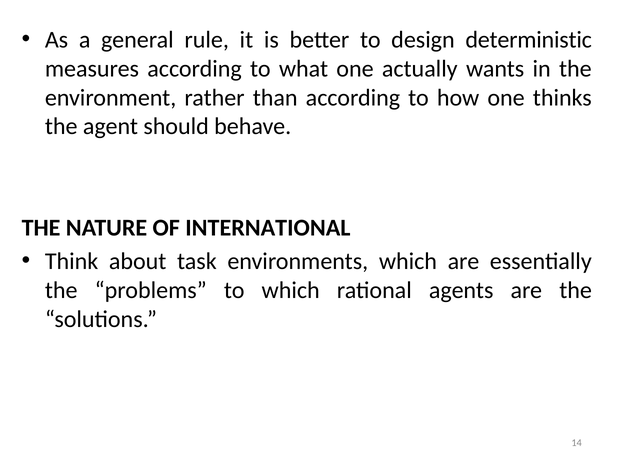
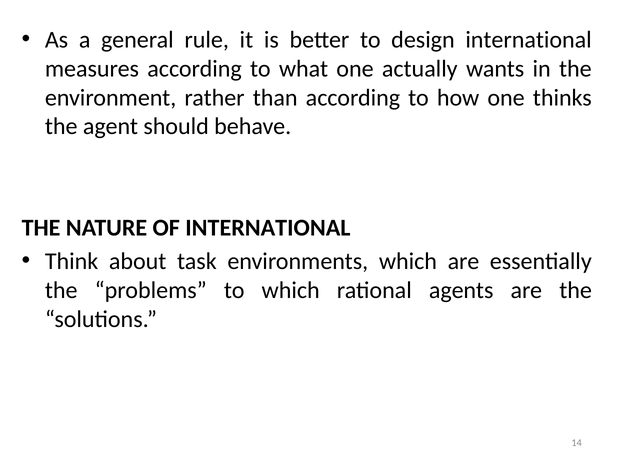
design deterministic: deterministic -> international
